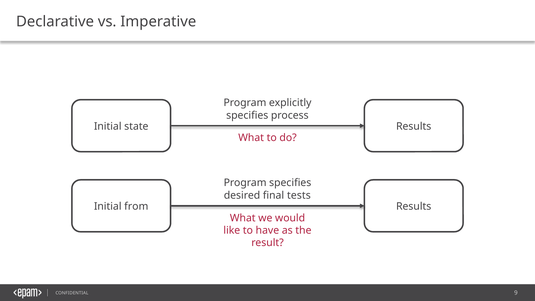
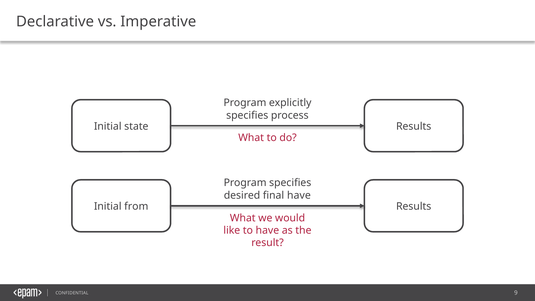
final tests: tests -> have
